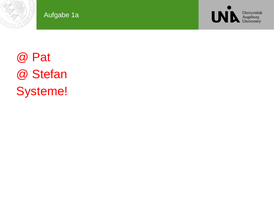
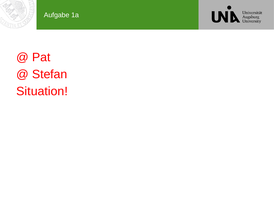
Systeme: Systeme -> Situation
